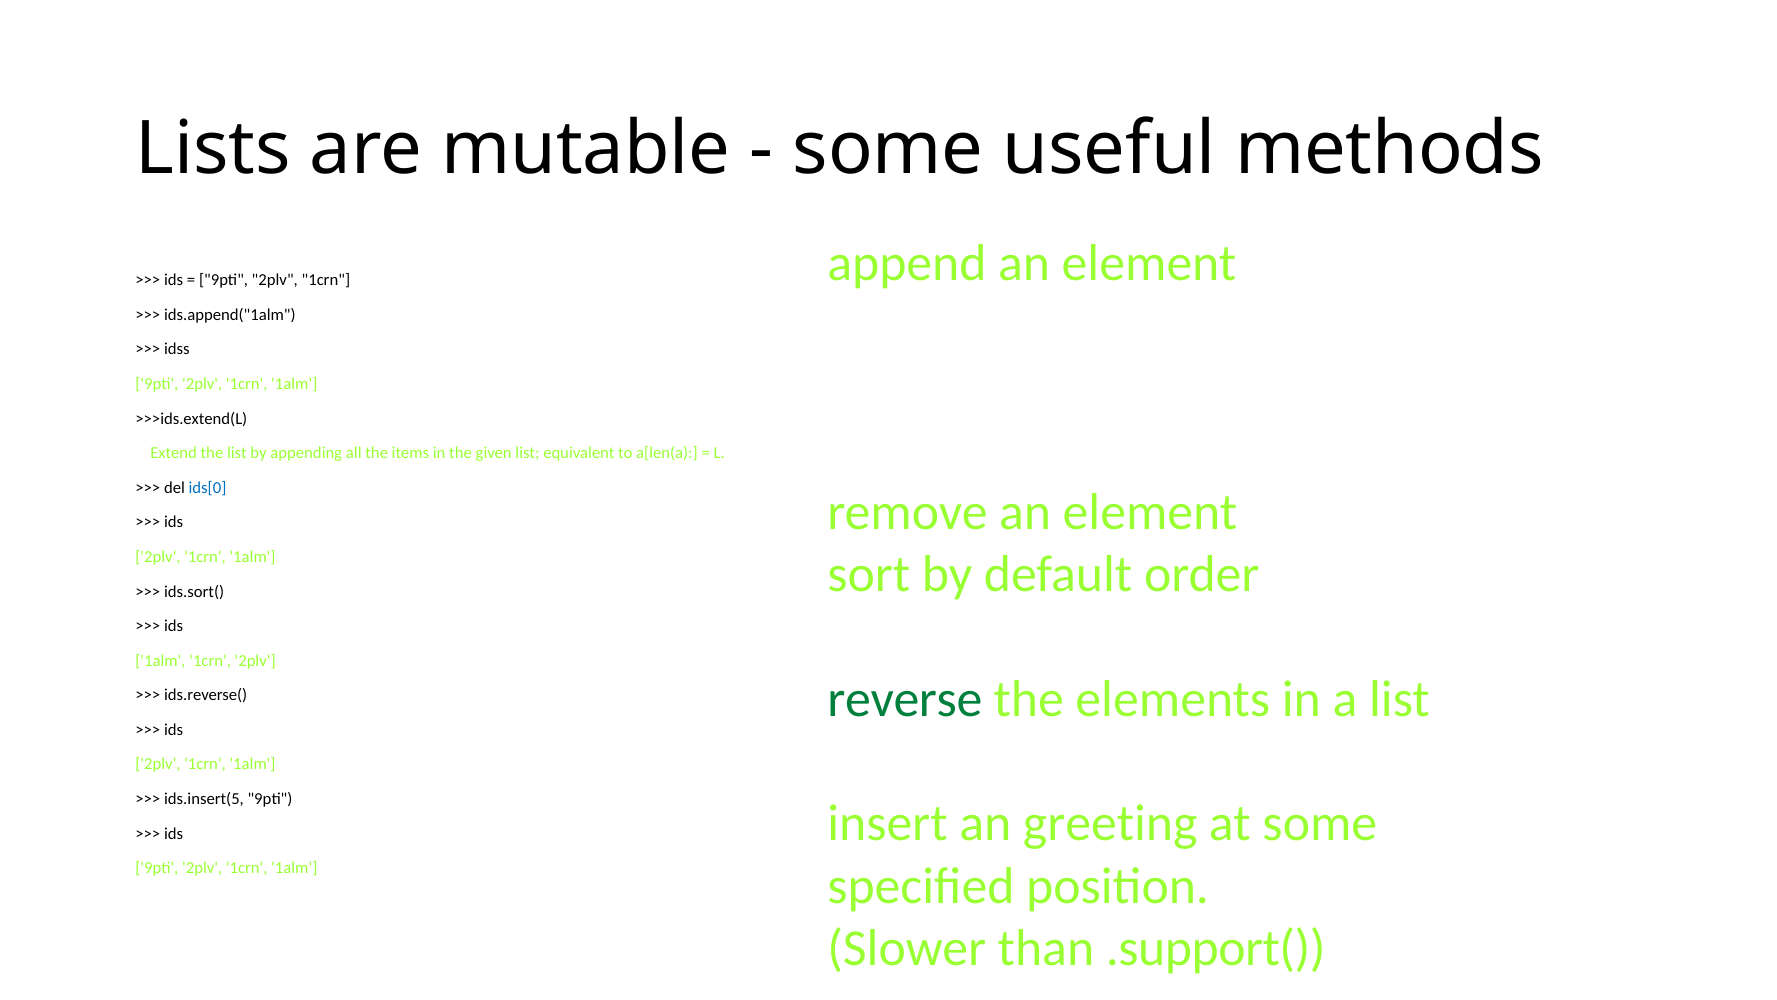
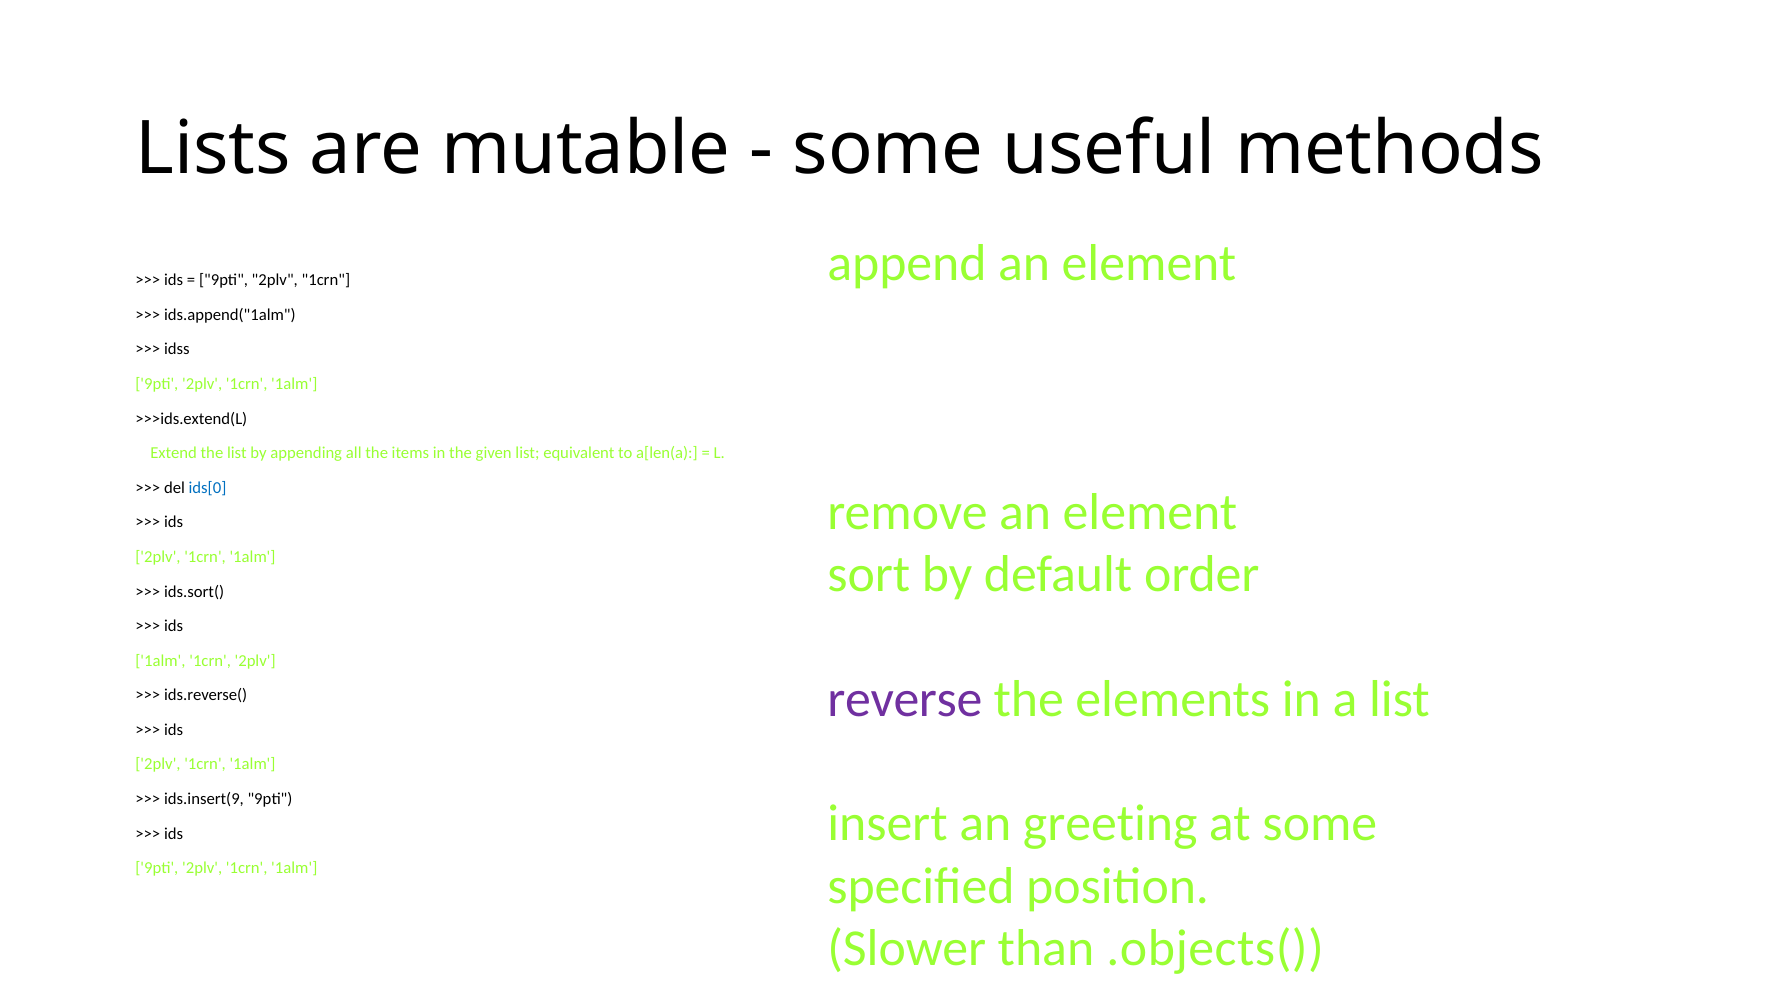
reverse colour: green -> purple
ids.insert(5: ids.insert(5 -> ids.insert(9
.support(: .support( -> .objects(
